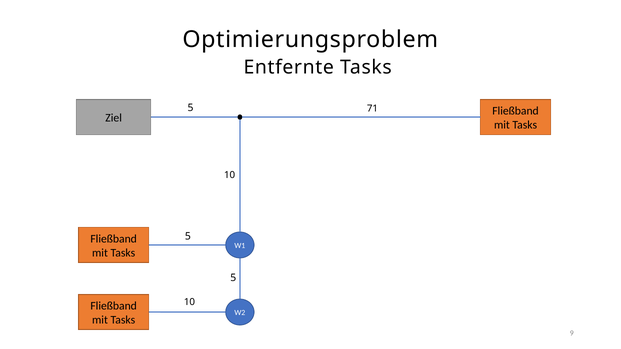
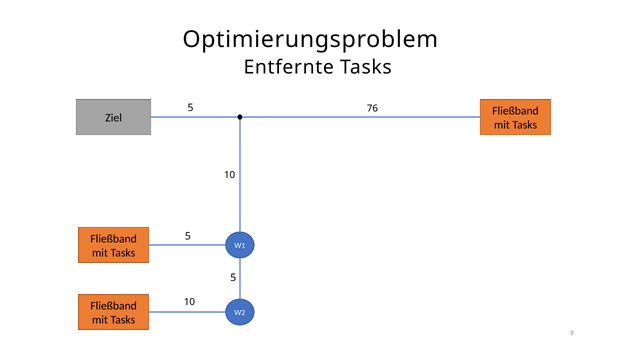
71: 71 -> 76
